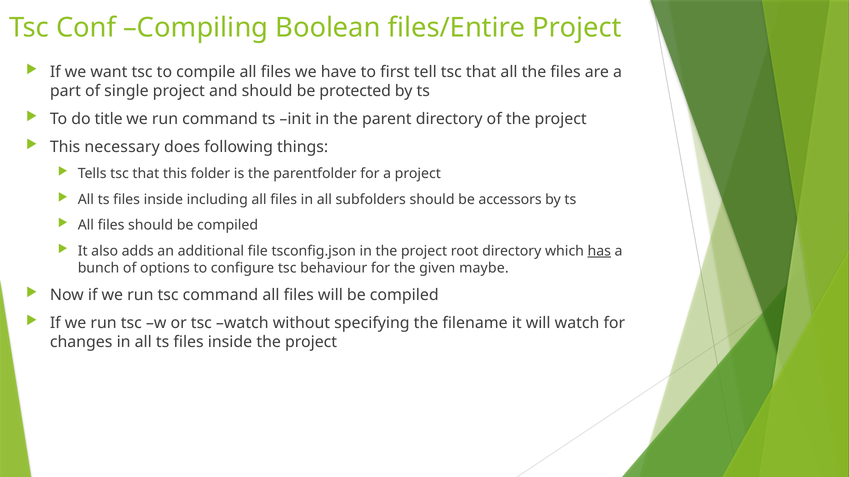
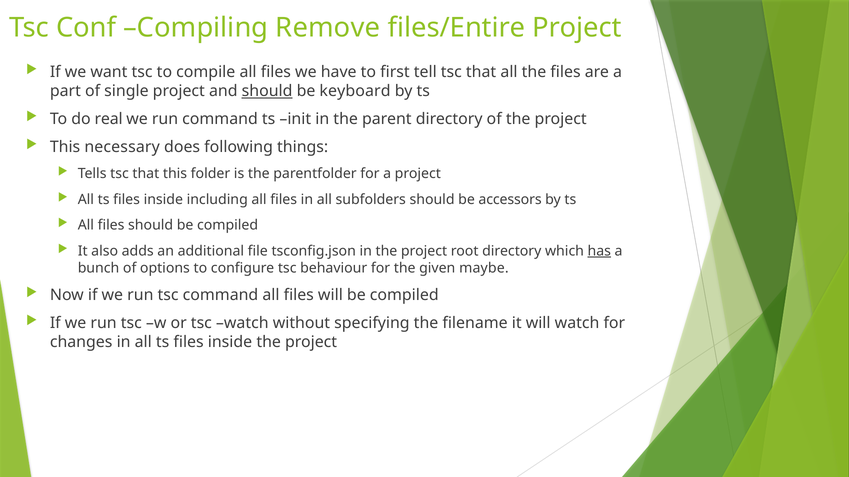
Boolean: Boolean -> Remove
should at (267, 91) underline: none -> present
protected: protected -> keyboard
title: title -> real
